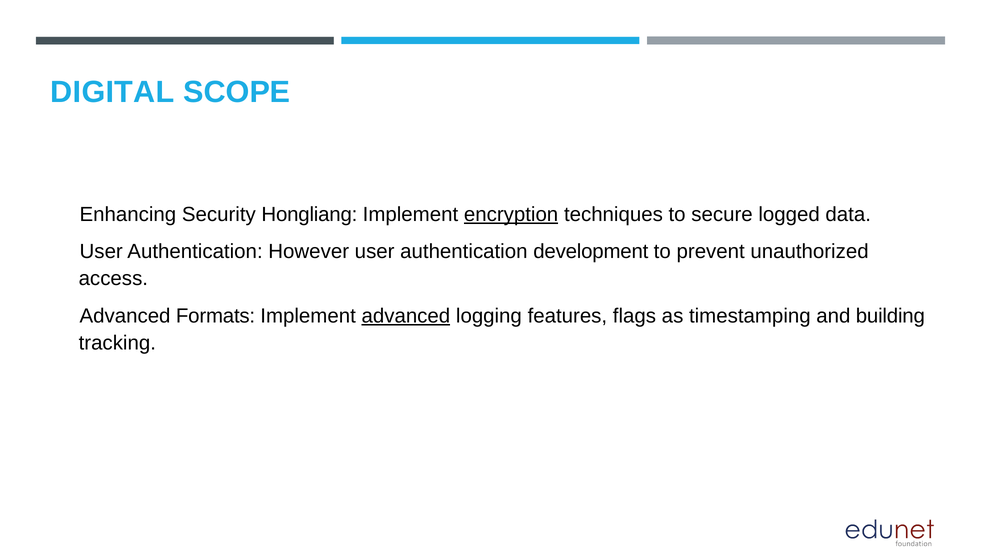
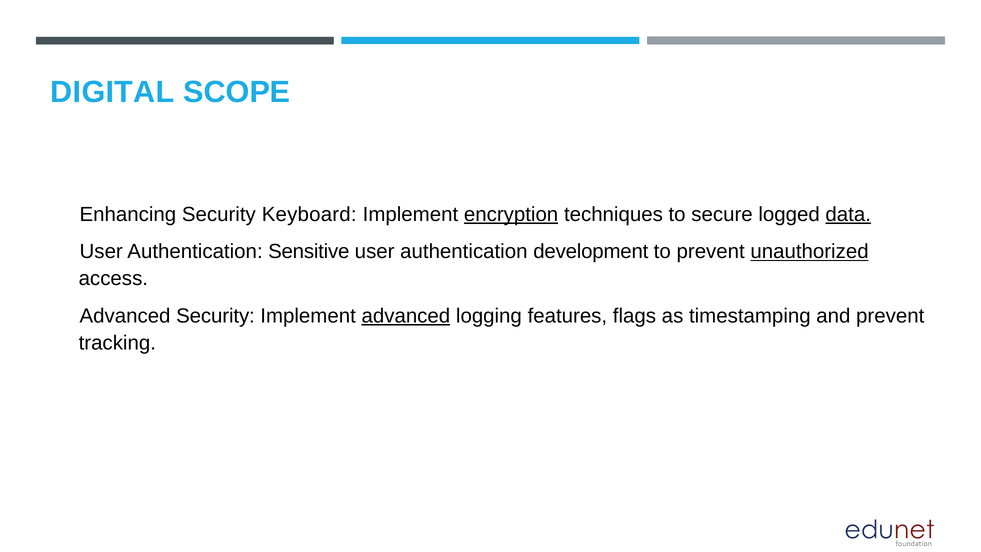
Hongliang: Hongliang -> Keyboard
data underline: none -> present
However: However -> Sensitive
unauthorized underline: none -> present
Formats at (216, 316): Formats -> Security
and building: building -> prevent
